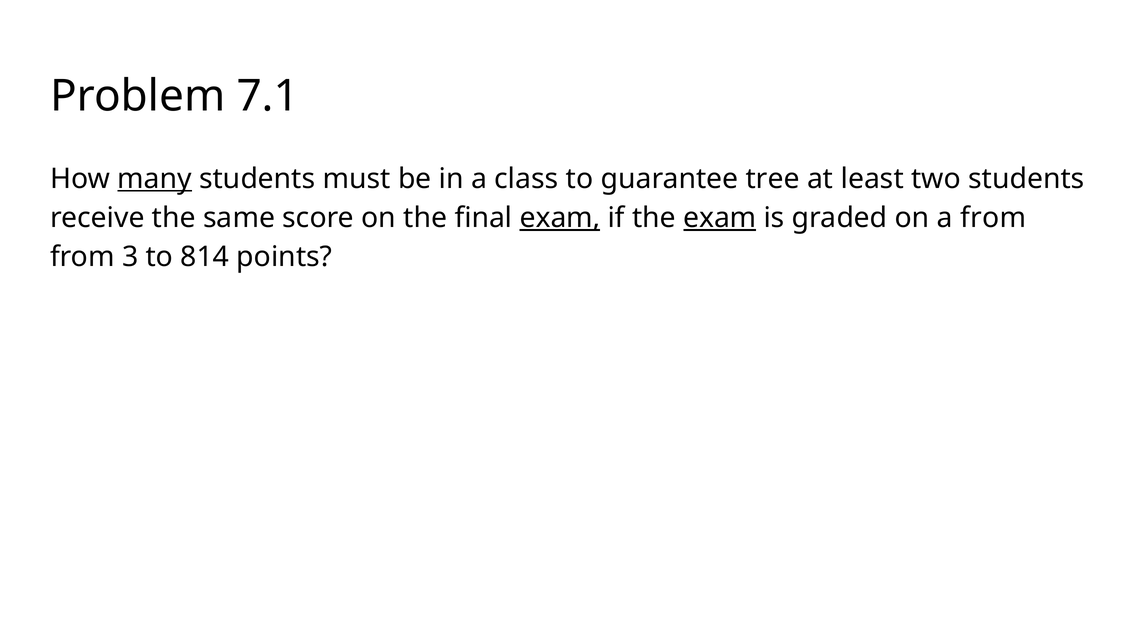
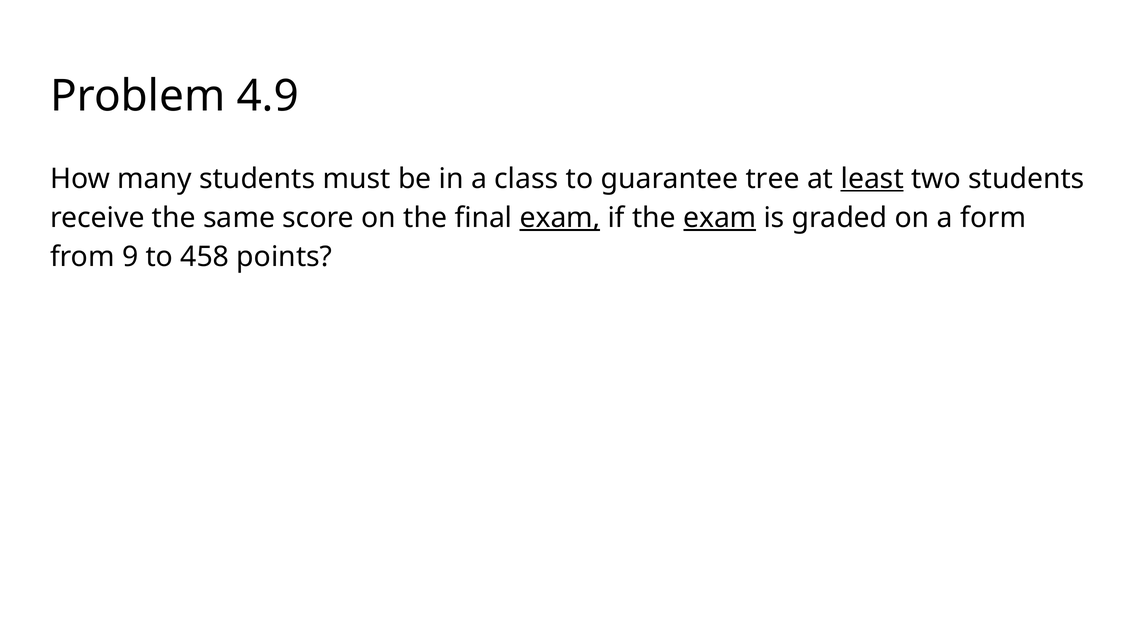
7.1: 7.1 -> 4.9
many underline: present -> none
least underline: none -> present
a from: from -> form
3: 3 -> 9
814: 814 -> 458
